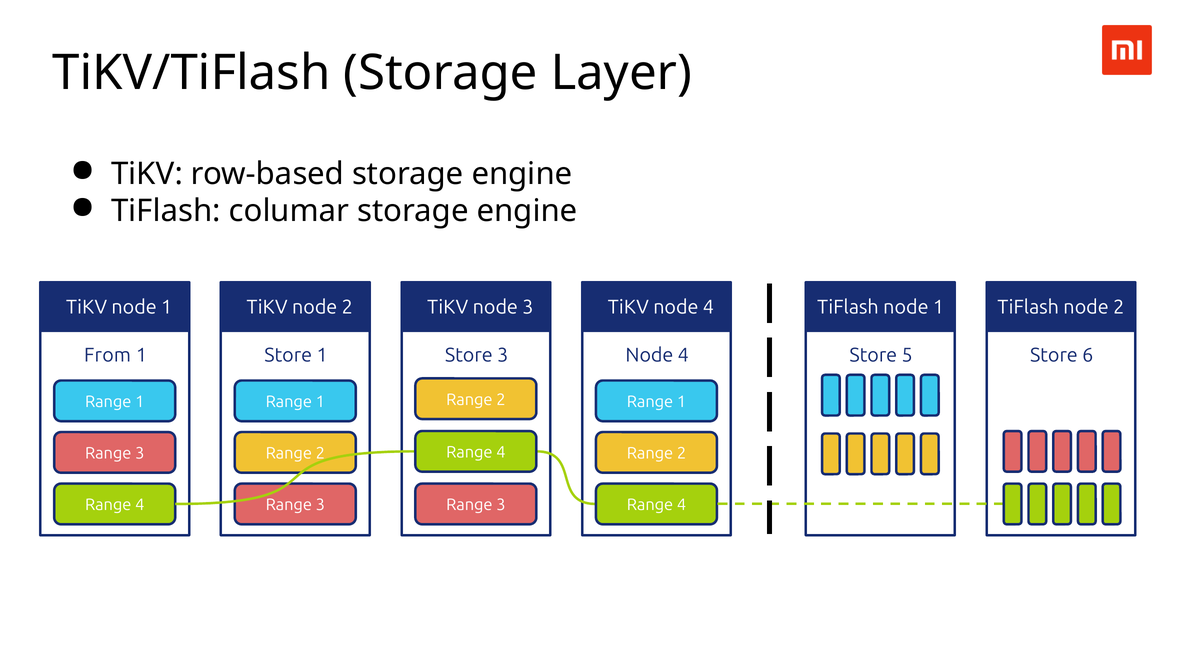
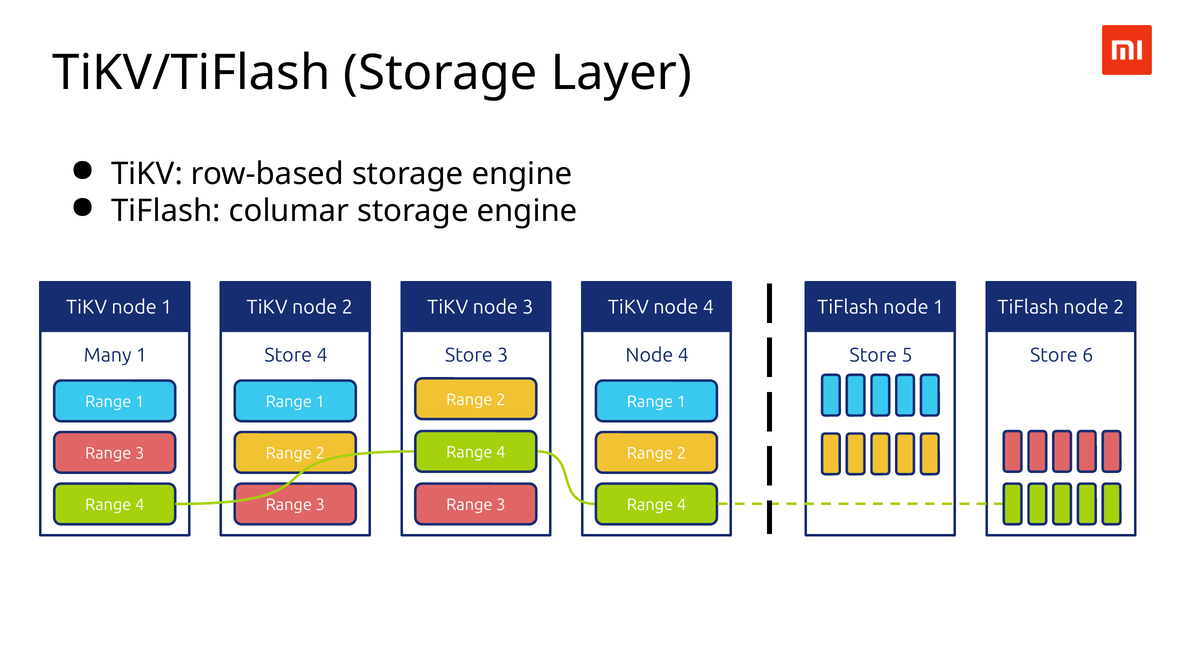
From: From -> Many
Store 1: 1 -> 4
